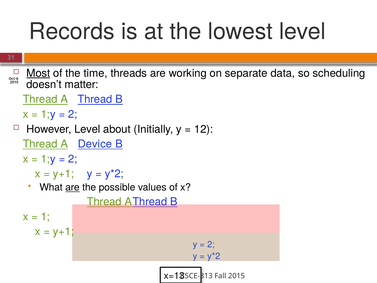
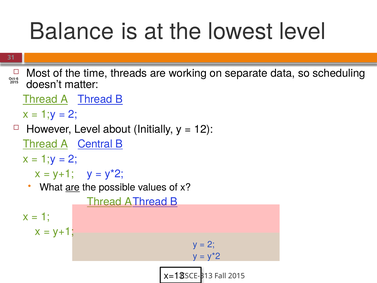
Records: Records -> Balance
Most underline: present -> none
Device: Device -> Central
